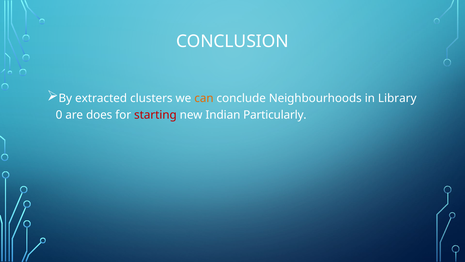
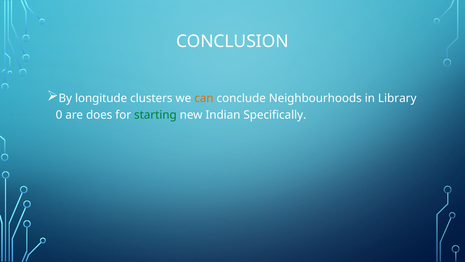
extracted: extracted -> longitude
starting colour: red -> green
Particularly: Particularly -> Specifically
